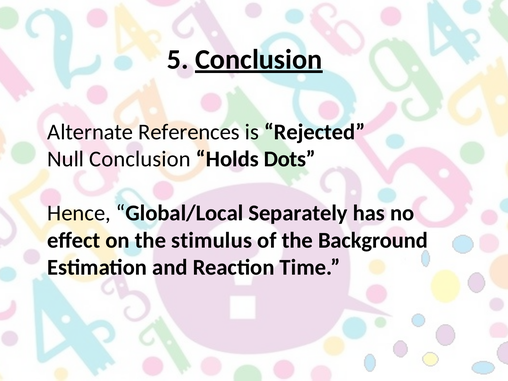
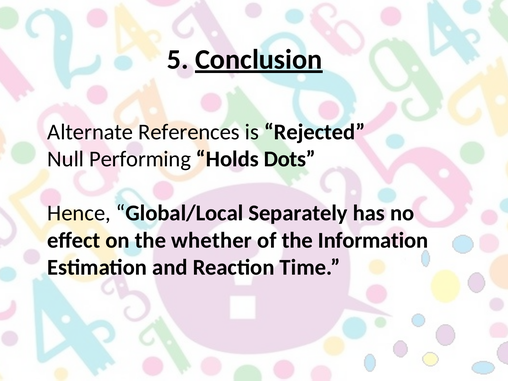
Null Conclusion: Conclusion -> Performing
stimulus: stimulus -> whether
Background: Background -> Information
